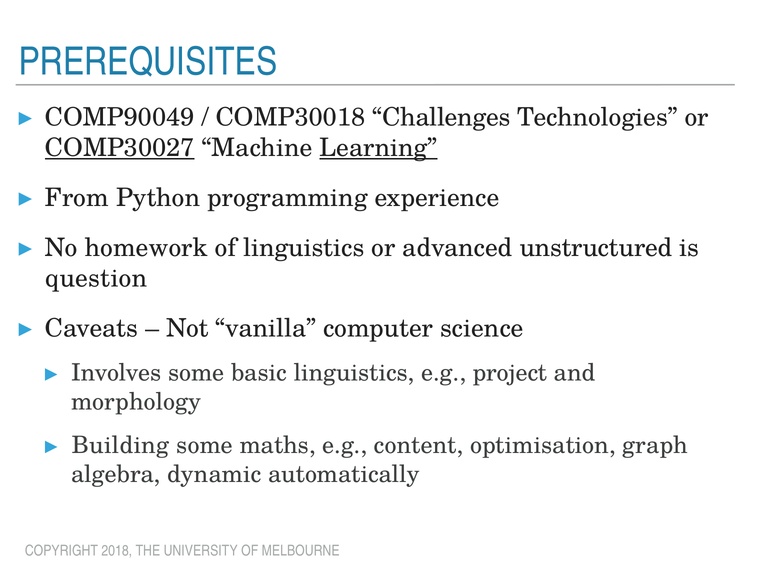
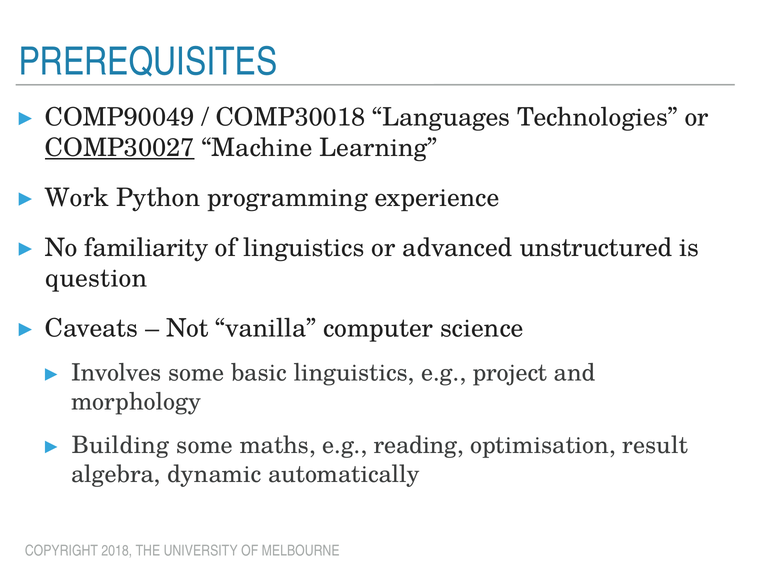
Challenges: Challenges -> Languages
Learning underline: present -> none
From: From -> Work
homework: homework -> familiarity
content: content -> reading
graph: graph -> result
